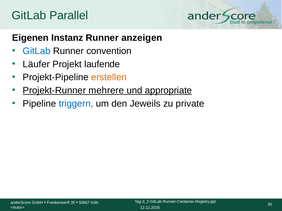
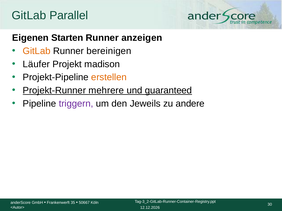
Instanz: Instanz -> Starten
GitLab at (37, 51) colour: blue -> orange
convention: convention -> bereinigen
laufende: laufende -> madison
appropriate: appropriate -> guaranteed
triggern colour: blue -> purple
private: private -> andere
